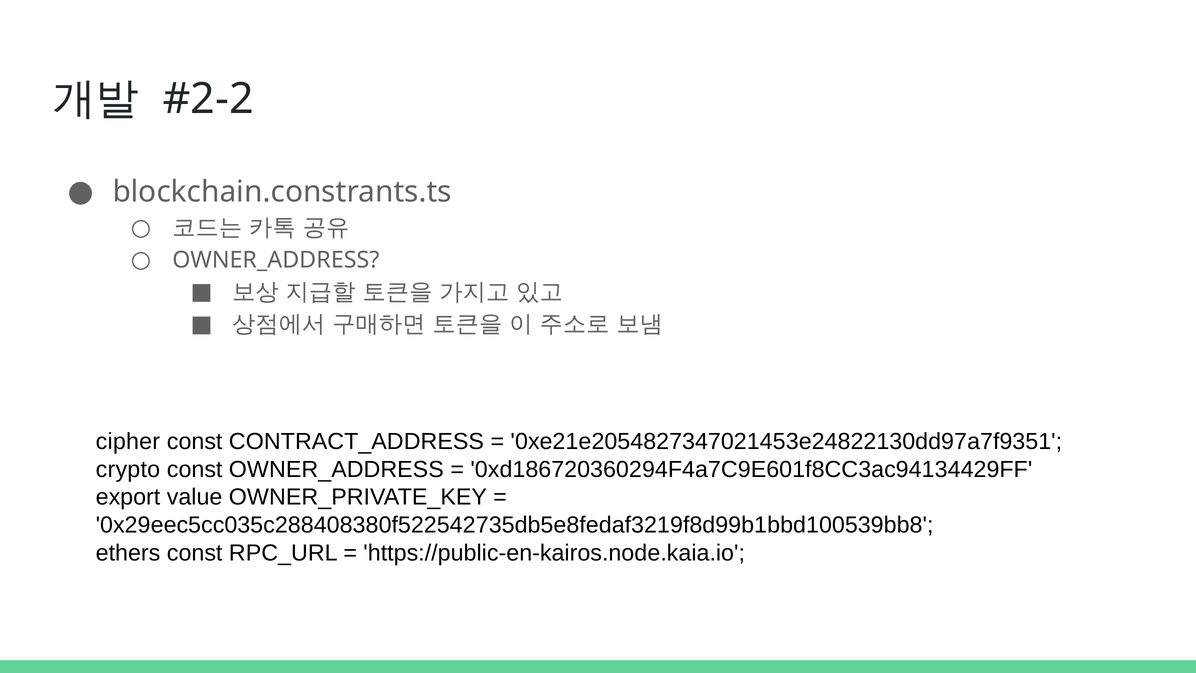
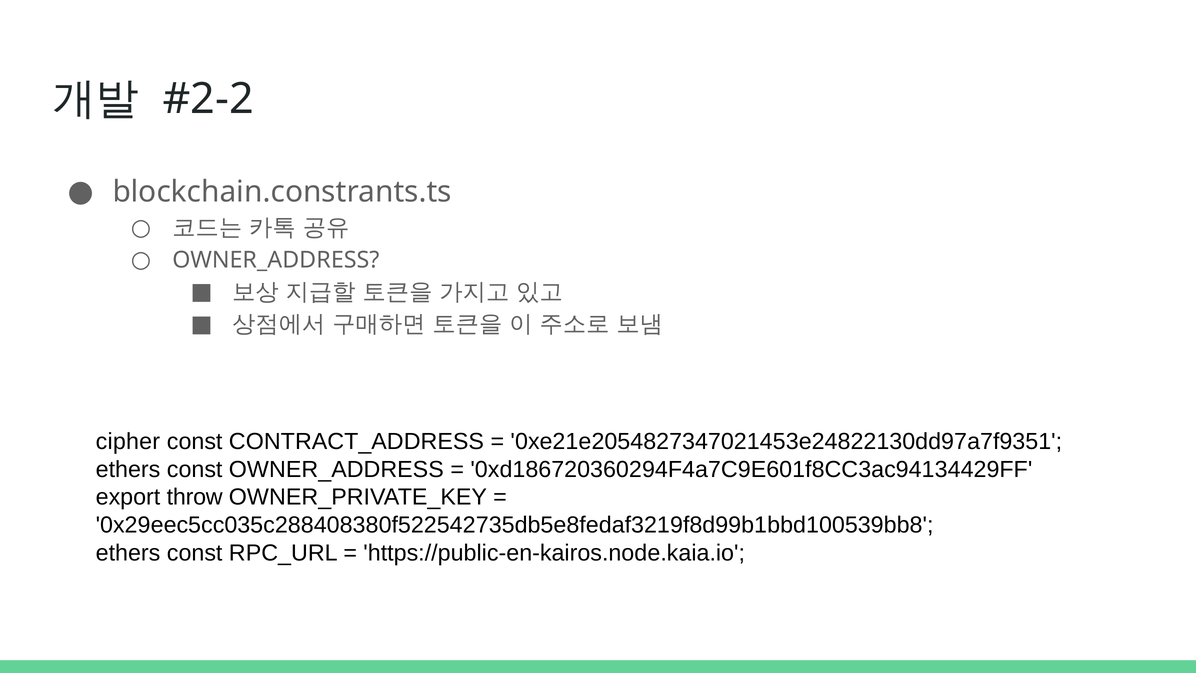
crypto at (128, 469): crypto -> ethers
value: value -> throw
